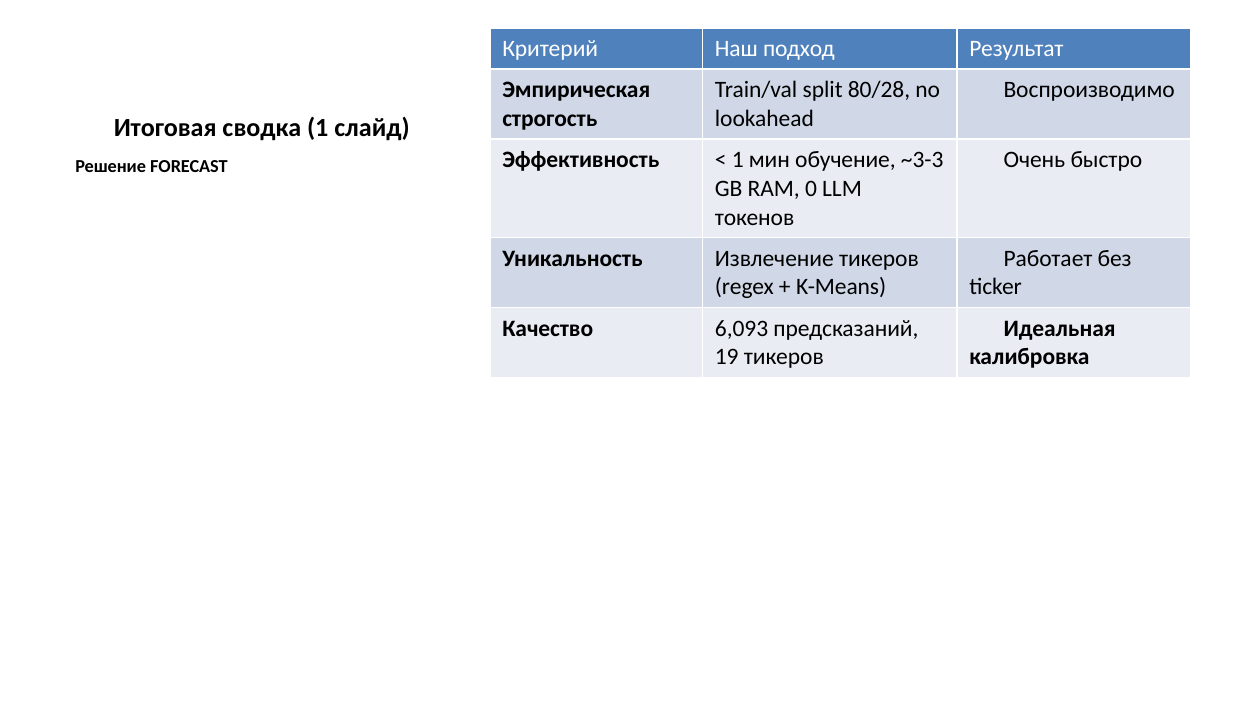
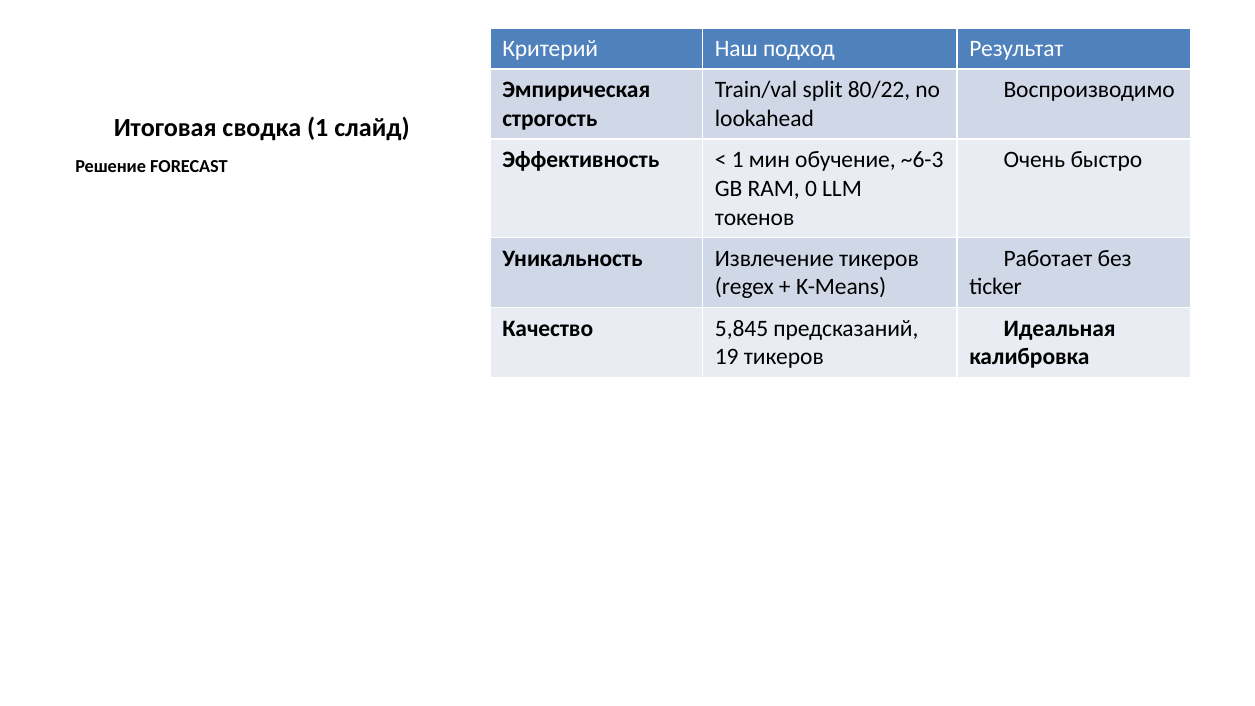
80/28: 80/28 -> 80/22
~3-3: ~3-3 -> ~6-3
6,093: 6,093 -> 5,845
